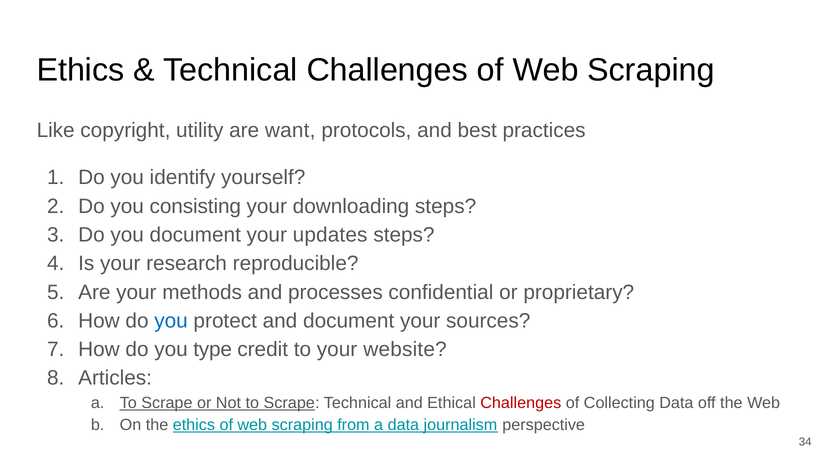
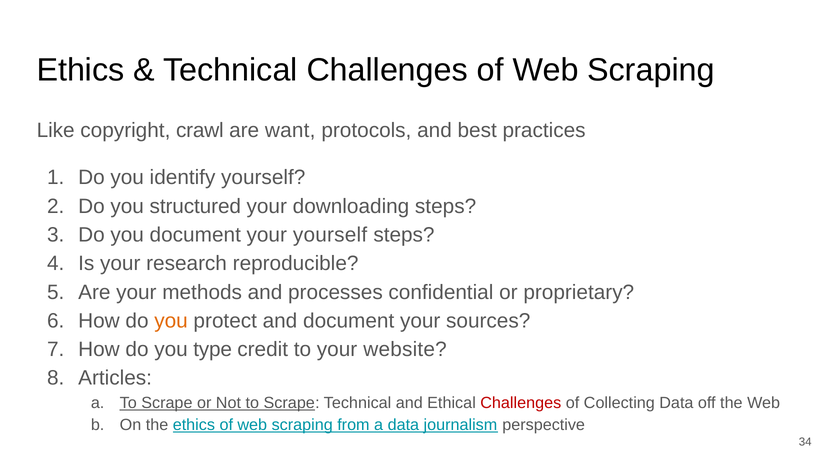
utility: utility -> crawl
consisting: consisting -> structured
your updates: updates -> yourself
you at (171, 321) colour: blue -> orange
